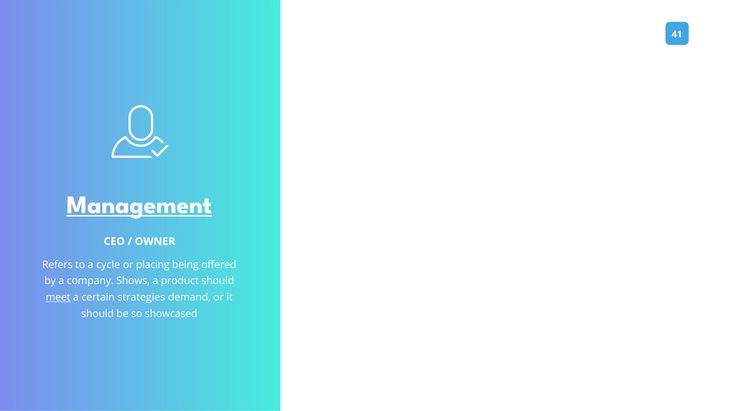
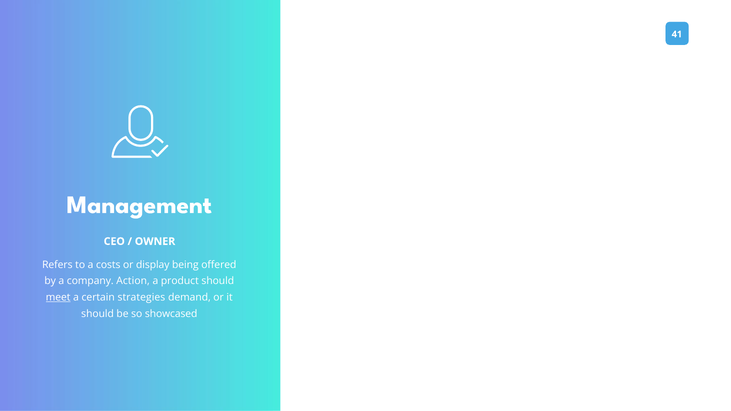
Management underline: present -> none
cycle: cycle -> costs
placing: placing -> display
Shows: Shows -> Action
